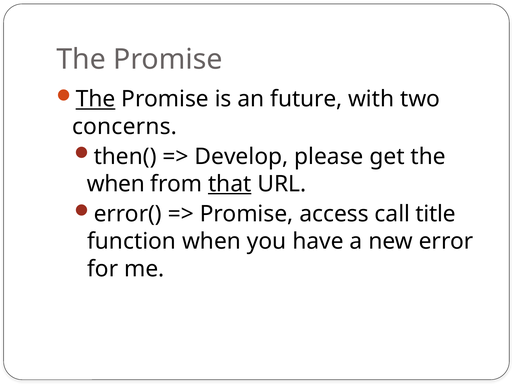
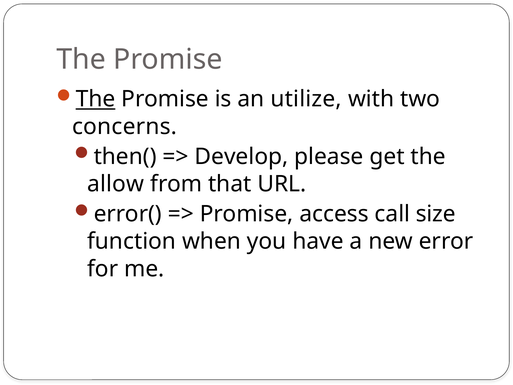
future: future -> utilize
when at (116, 184): when -> allow
that underline: present -> none
title: title -> size
